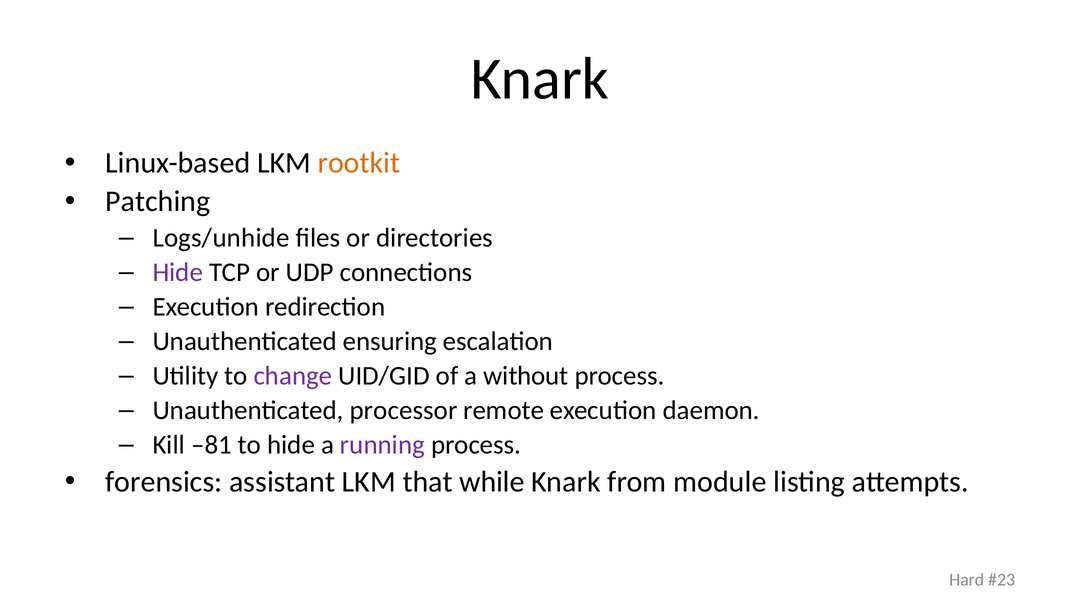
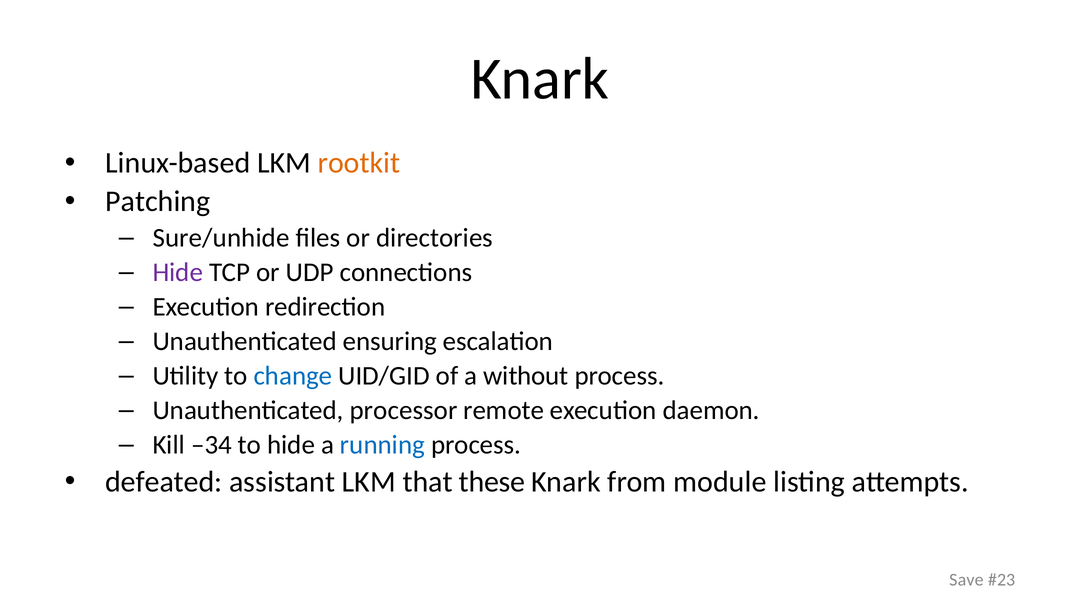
Logs/unhide: Logs/unhide -> Sure/unhide
change colour: purple -> blue
–81: –81 -> –34
running colour: purple -> blue
forensics: forensics -> defeated
while: while -> these
Hard: Hard -> Save
